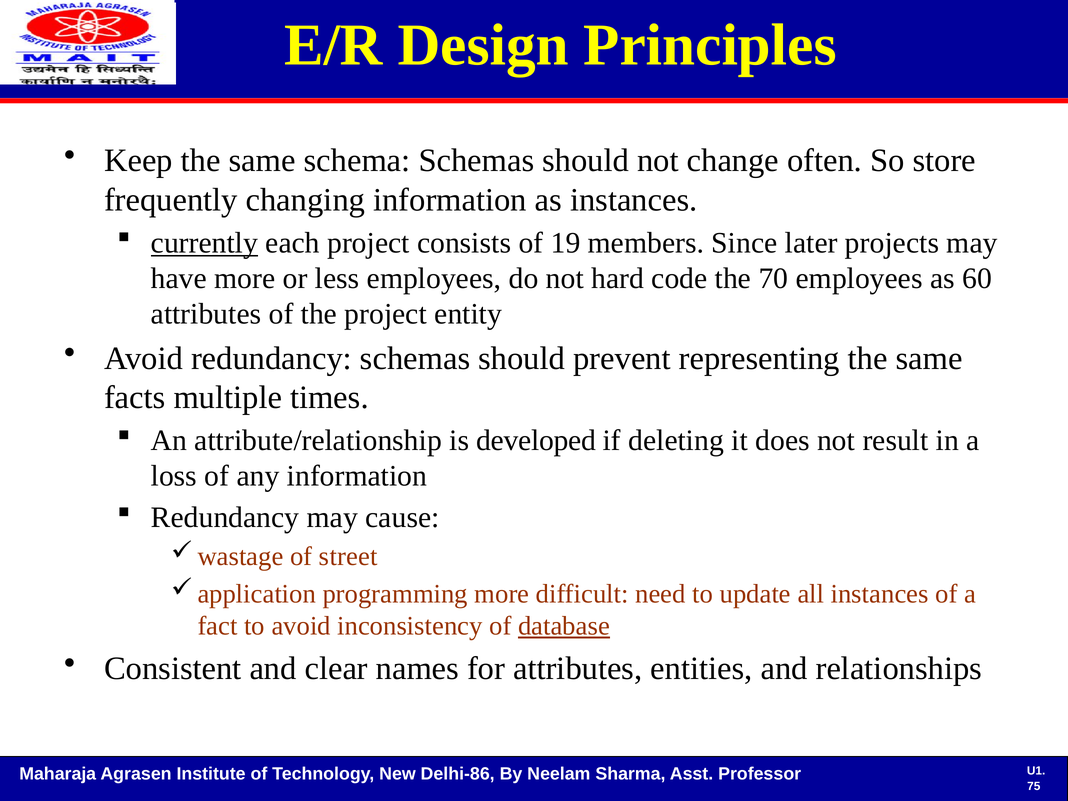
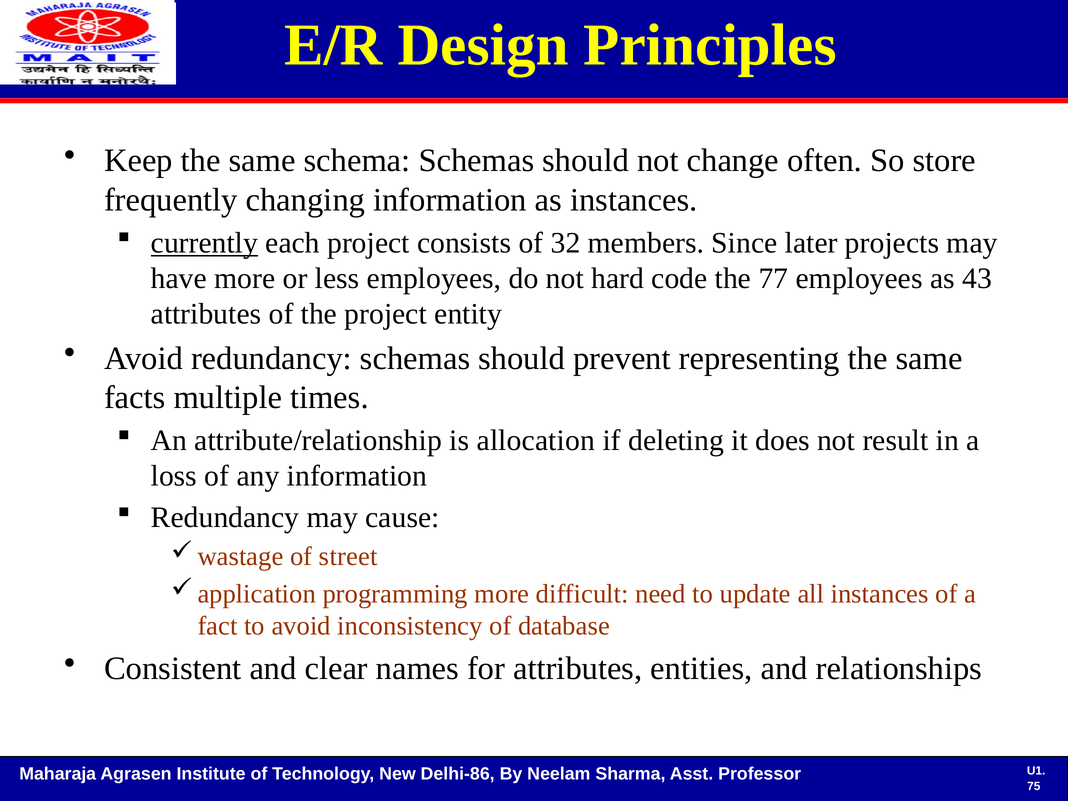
19: 19 -> 32
70: 70 -> 77
60: 60 -> 43
developed: developed -> allocation
database underline: present -> none
